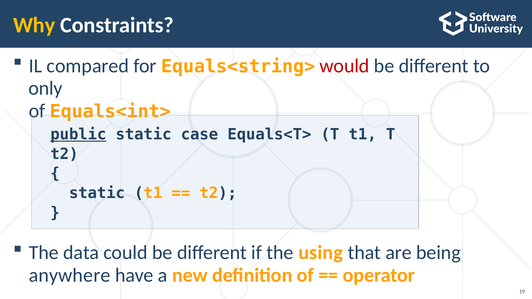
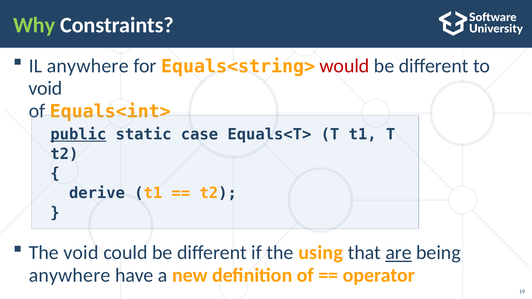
Why colour: yellow -> light green
IL compared: compared -> anywhere
only at (45, 88): only -> void
static at (97, 193): static -> derive
The data: data -> void
are underline: none -> present
